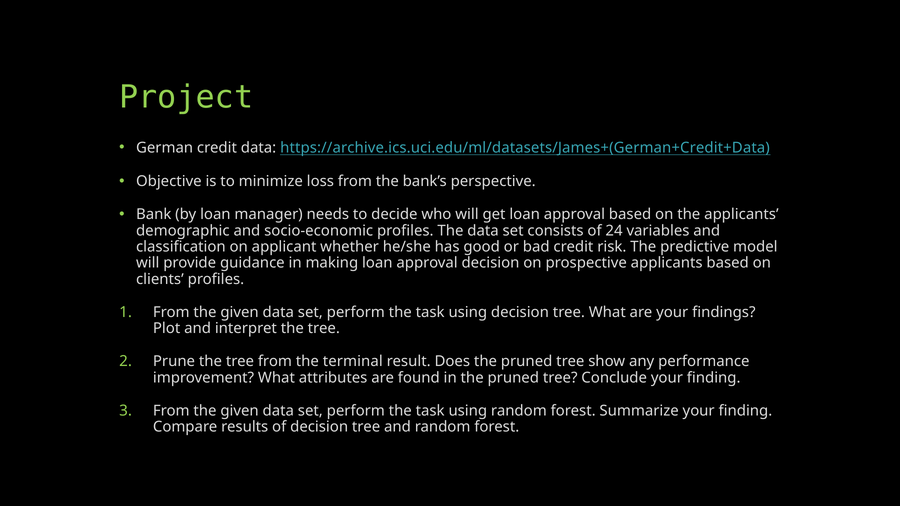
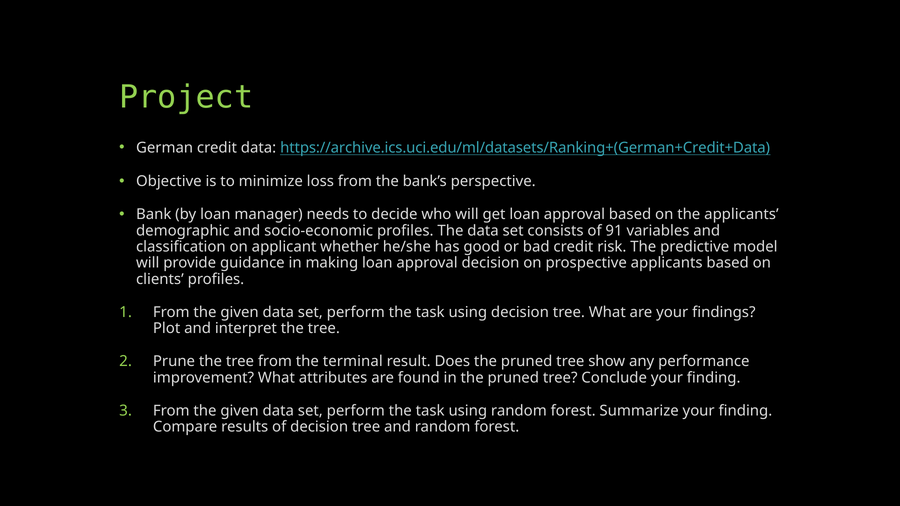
https://archive.ics.uci.edu/ml/datasets/James+(German+Credit+Data: https://archive.ics.uci.edu/ml/datasets/James+(German+Credit+Data -> https://archive.ics.uci.edu/ml/datasets/Ranking+(German+Credit+Data
24: 24 -> 91
